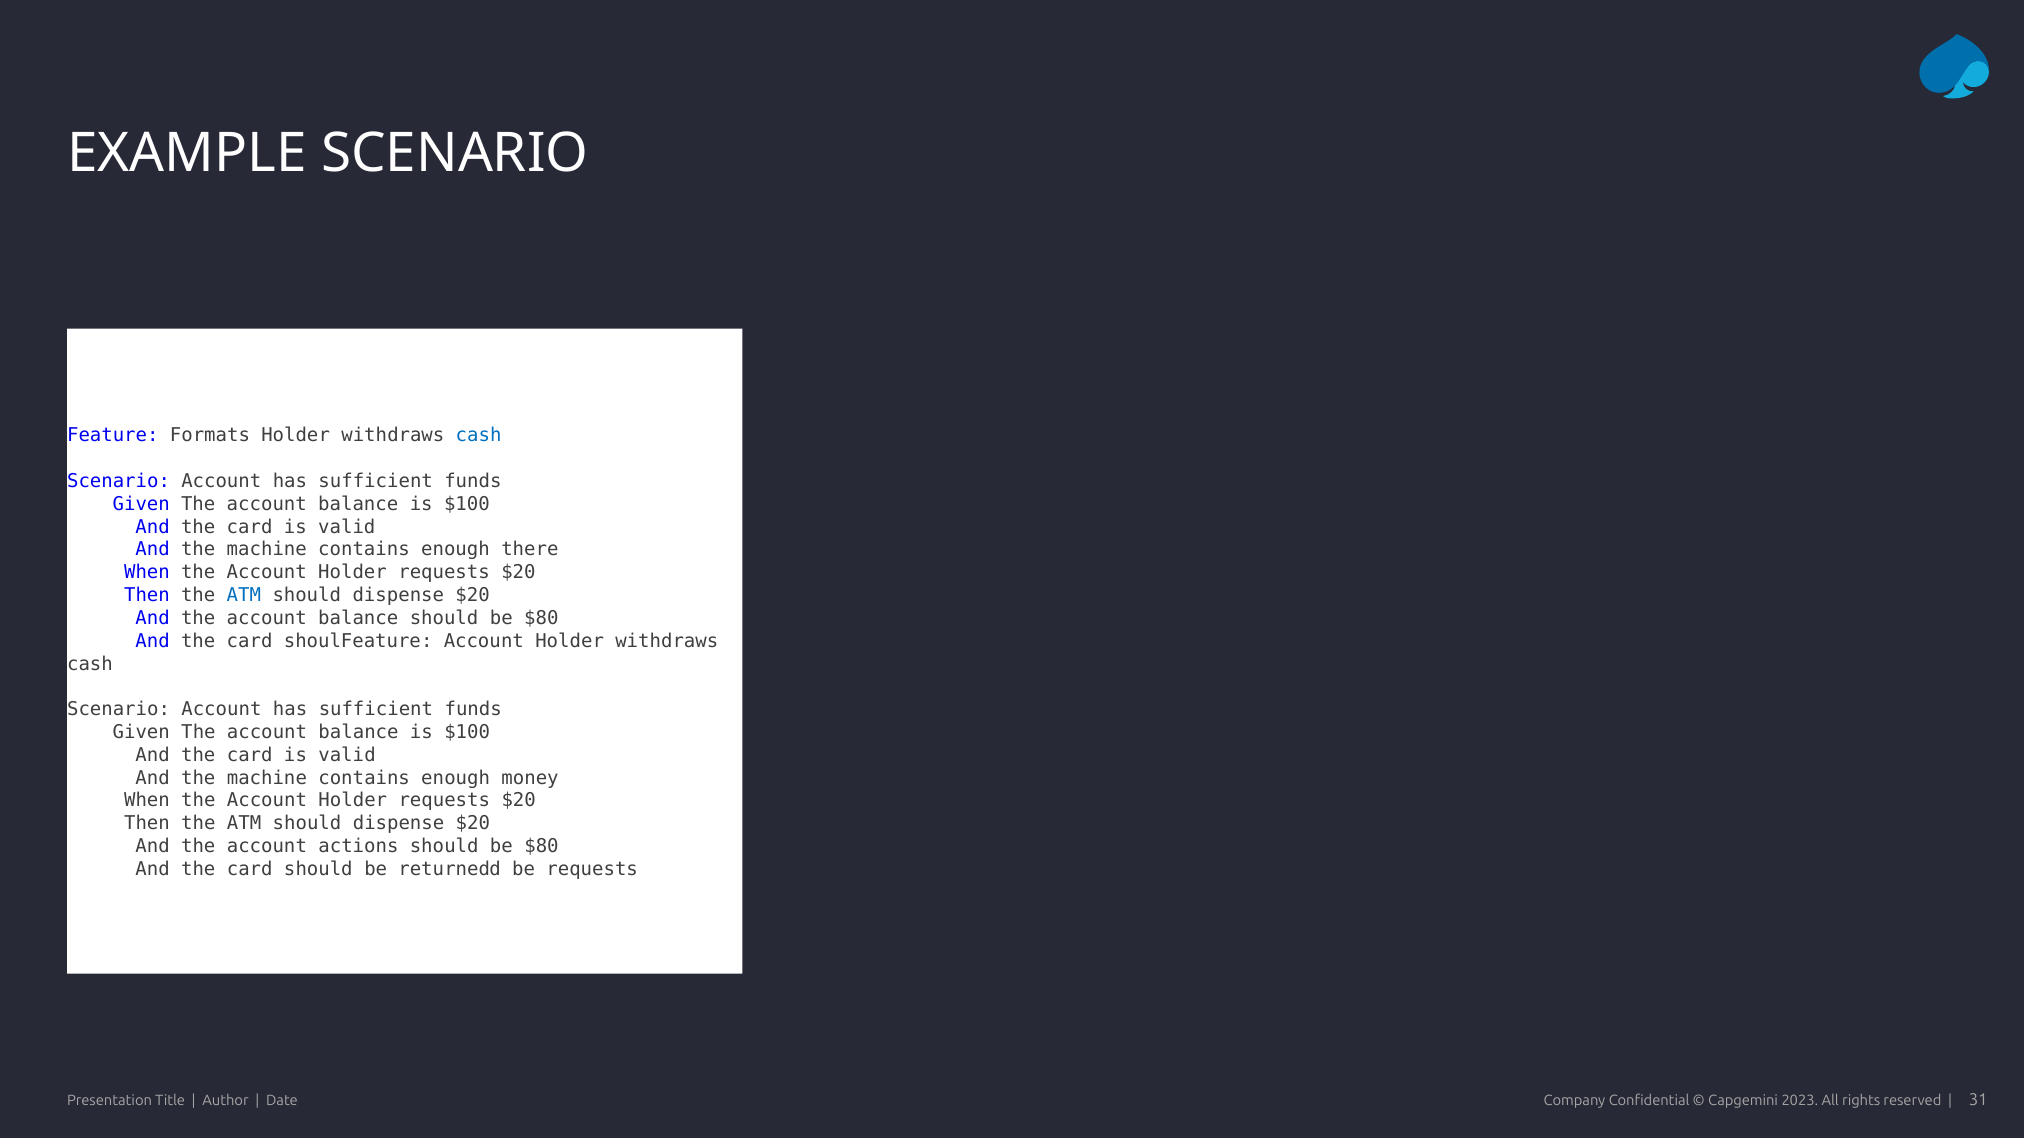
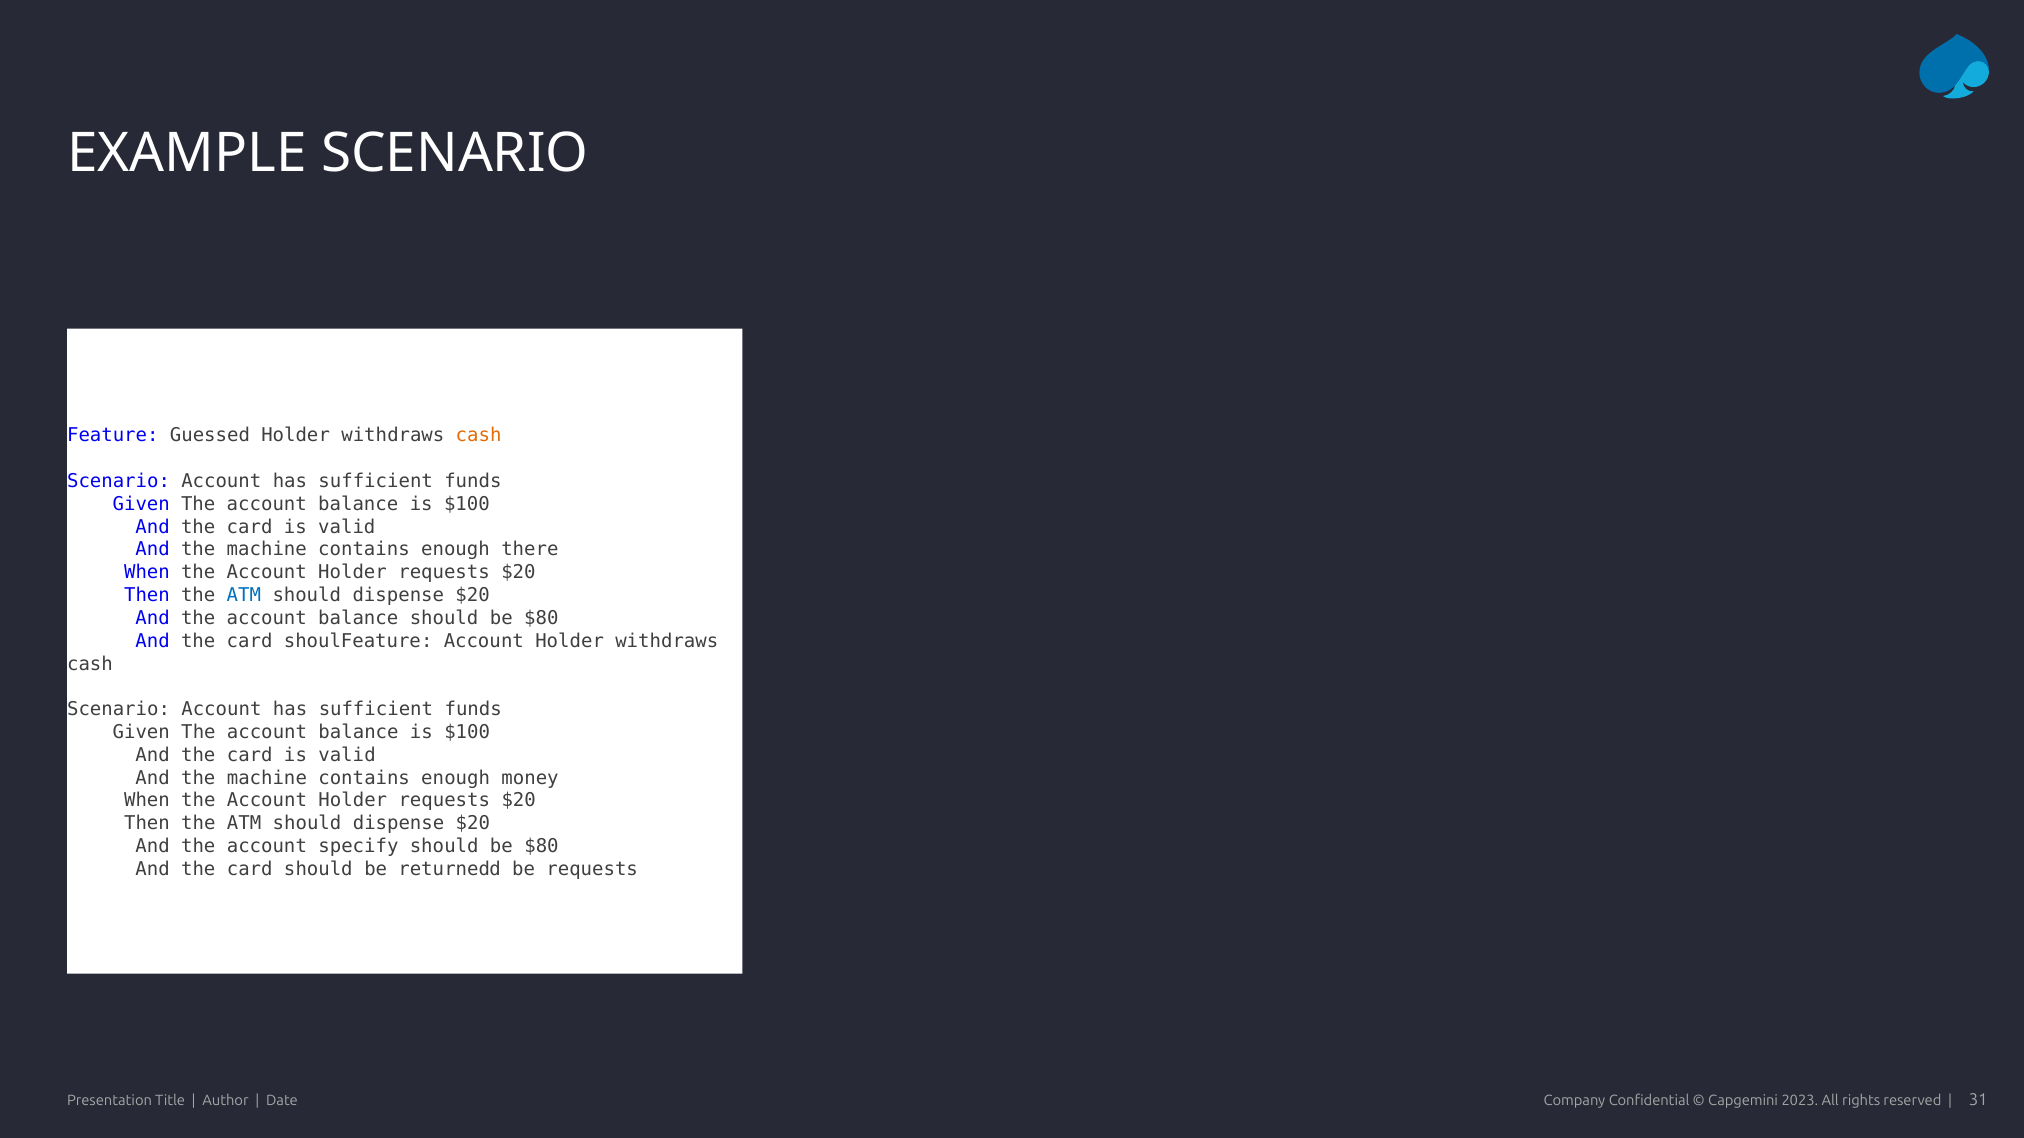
Formats: Formats -> Guessed
cash at (479, 436) colour: blue -> orange
actions: actions -> specify
